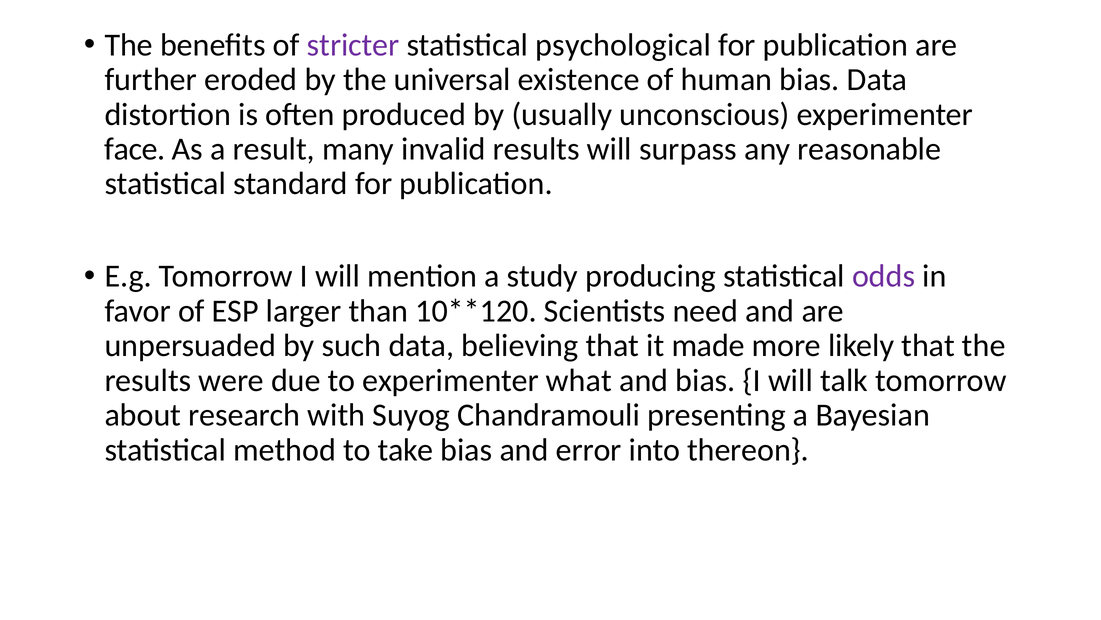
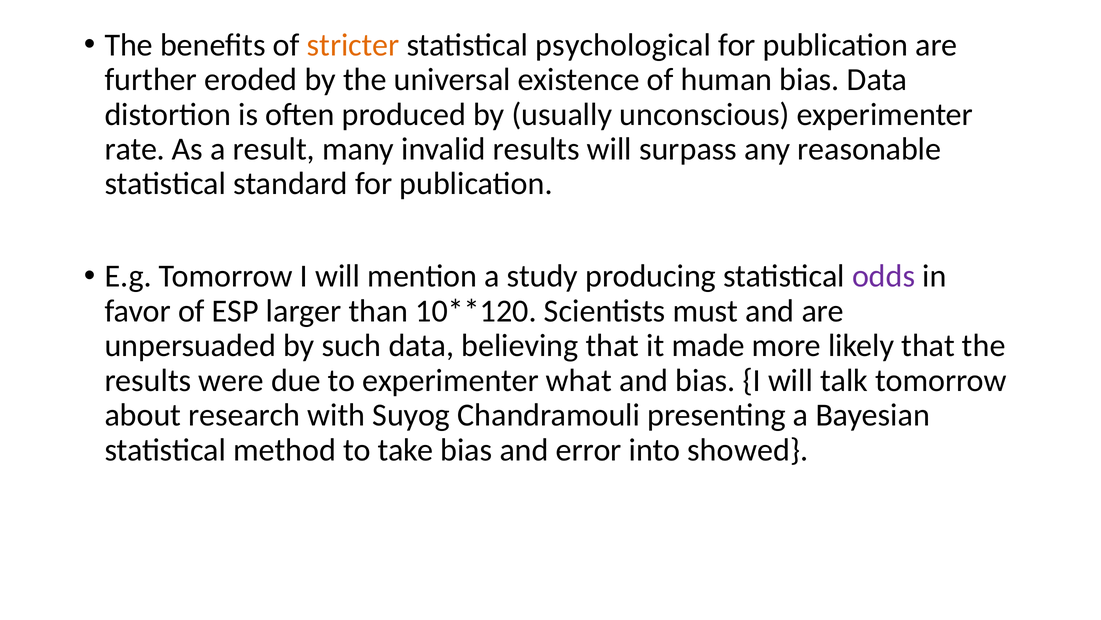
stricter colour: purple -> orange
face: face -> rate
need: need -> must
thereon: thereon -> showed
